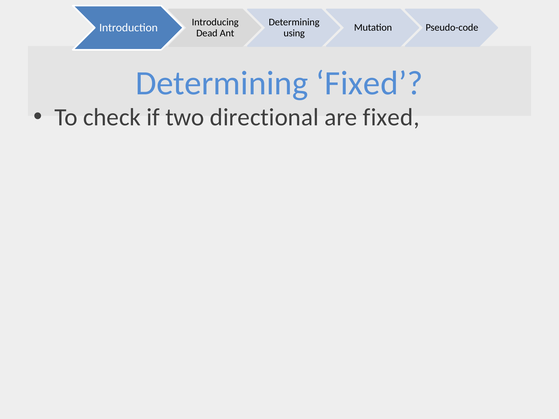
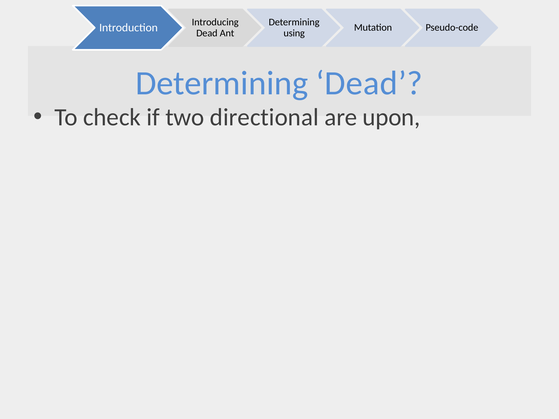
Determining Fixed: Fixed -> Dead
are fixed: fixed -> upon
